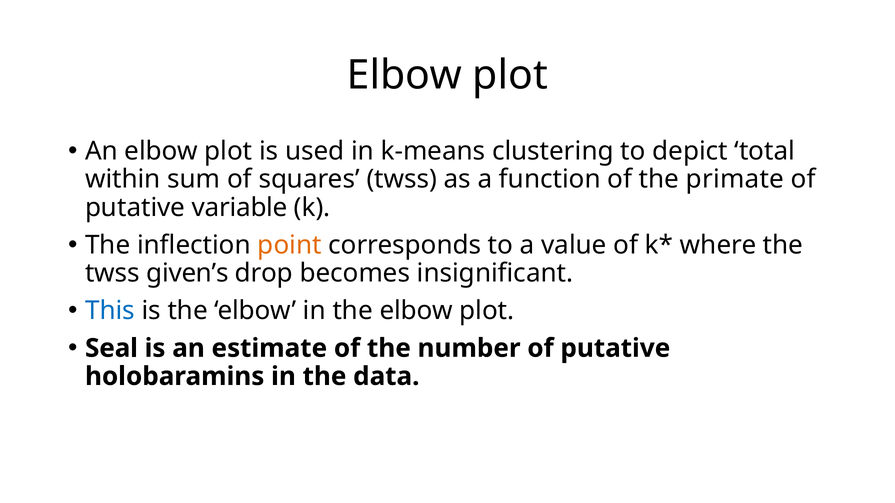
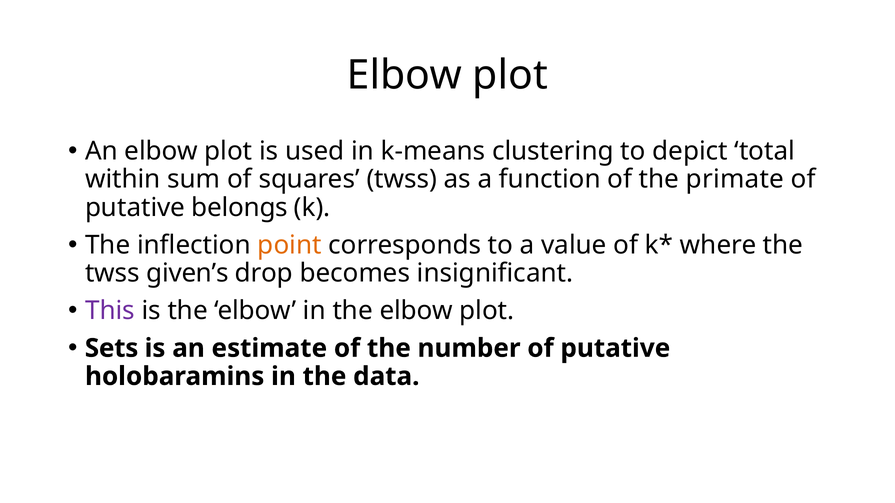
variable: variable -> belongs
This colour: blue -> purple
Seal: Seal -> Sets
